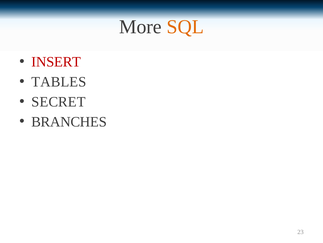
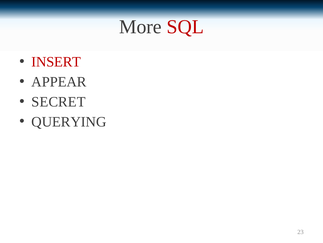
SQL colour: orange -> red
TABLES: TABLES -> APPEAR
BRANCHES: BRANCHES -> QUERYING
